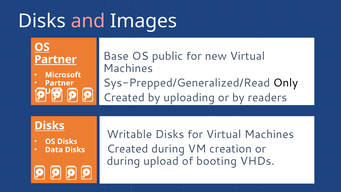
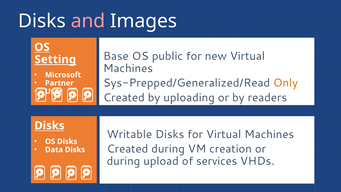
Partner at (55, 59): Partner -> Setting
Only colour: black -> orange
booting: booting -> services
